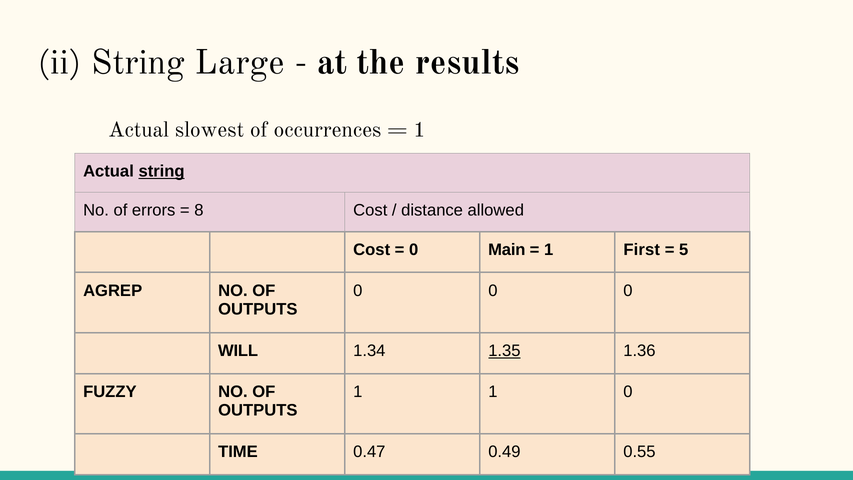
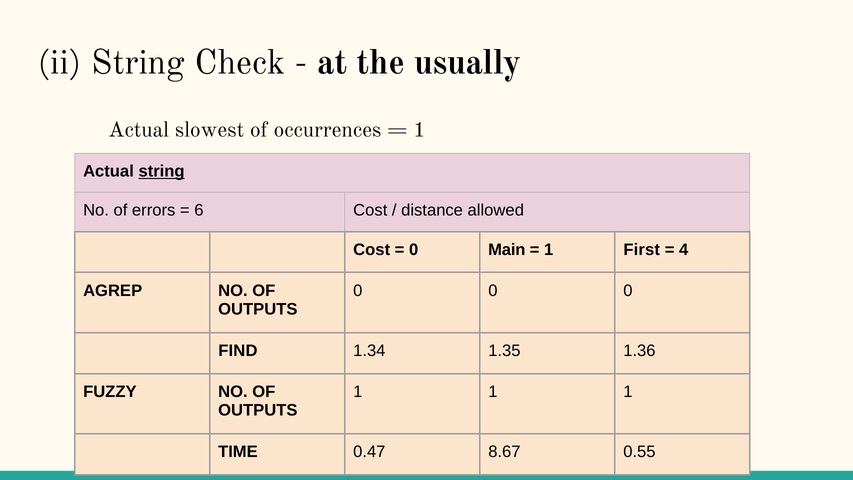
Large: Large -> Check
results: results -> usually
8: 8 -> 6
5: 5 -> 4
WILL: WILL -> FIND
1.35 underline: present -> none
1 1 0: 0 -> 1
0.49: 0.49 -> 8.67
